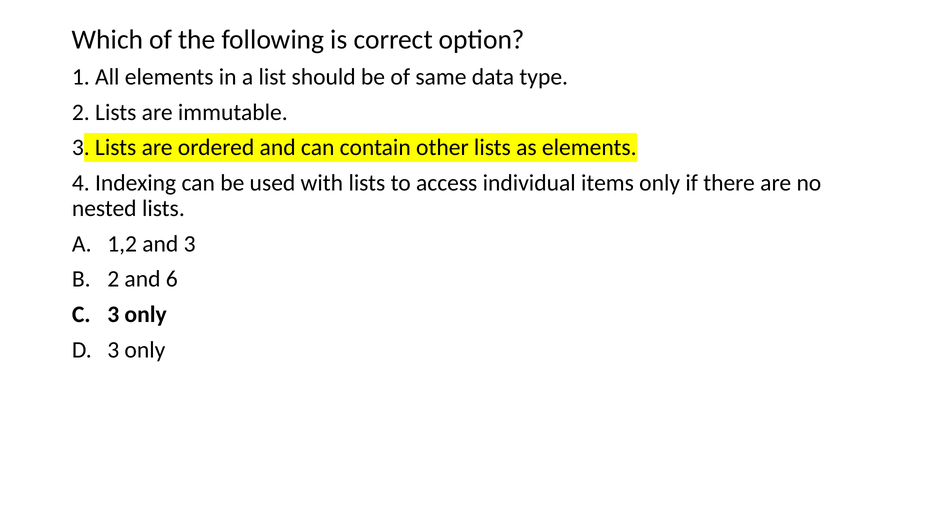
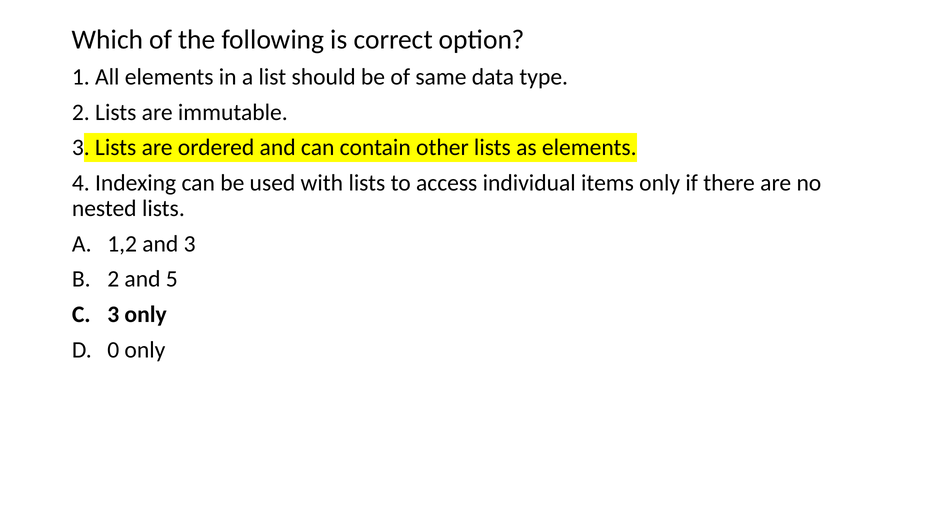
6: 6 -> 5
3 at (113, 349): 3 -> 0
